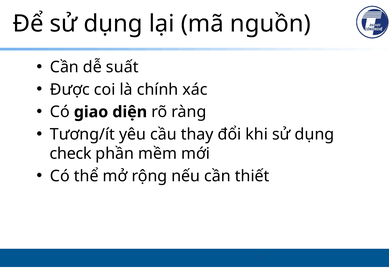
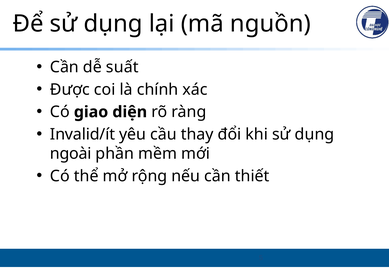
Tương/ít: Tương/ít -> Invalid/ít
check: check -> ngoài
